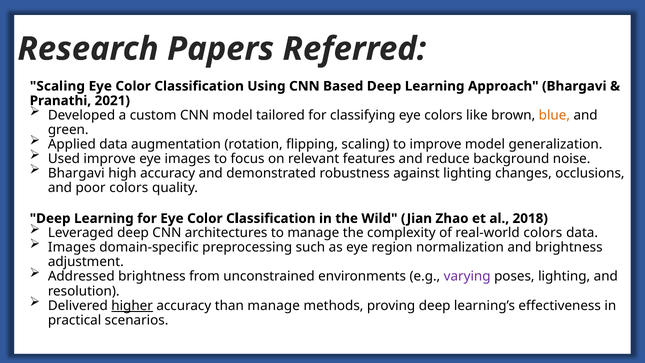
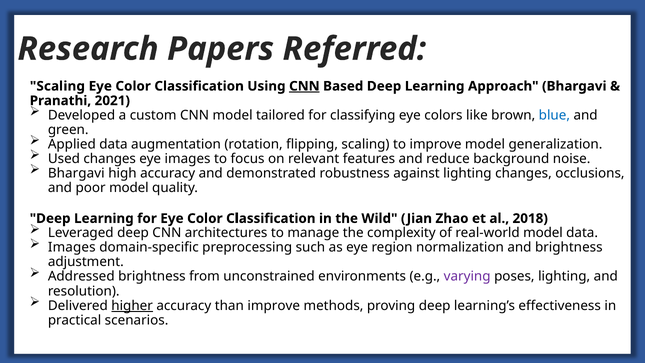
CNN at (304, 86) underline: none -> present
blue colour: orange -> blue
Used improve: improve -> changes
poor colors: colors -> model
real-world colors: colors -> model
than manage: manage -> improve
